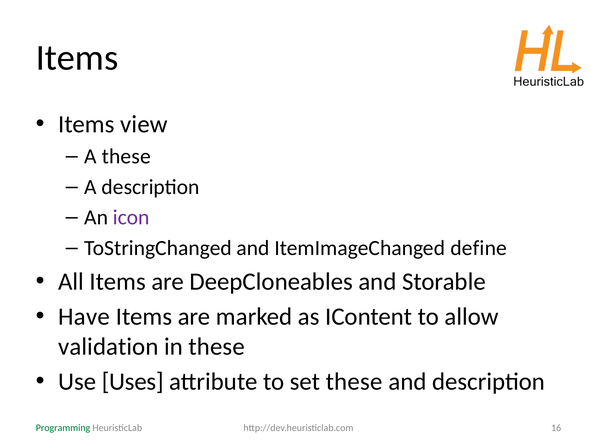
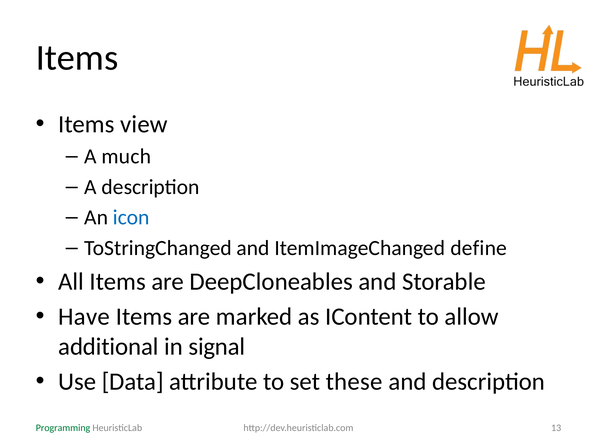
A these: these -> much
icon colour: purple -> blue
validation: validation -> additional
in these: these -> signal
Uses: Uses -> Data
16: 16 -> 13
